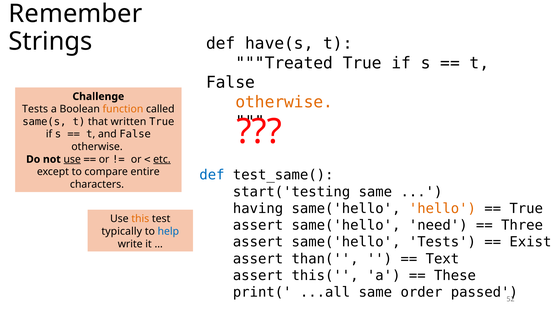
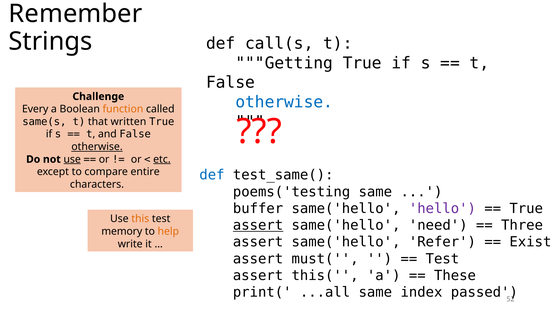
have(s: have(s -> call(s
Treated: Treated -> Getting
otherwise at (284, 102) colour: orange -> blue
Tests at (35, 109): Tests -> Every
otherwise at (97, 146) underline: none -> present
start('testing: start('testing -> poems('testing
having: having -> buffer
hello colour: orange -> purple
assert at (258, 225) underline: none -> present
typically: typically -> memory
help colour: blue -> orange
same('hello Tests: Tests -> Refer
than(: than( -> must(
Text at (442, 258): Text -> Test
order: order -> index
